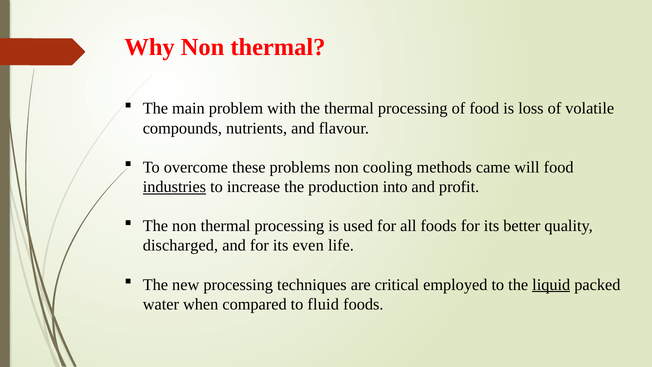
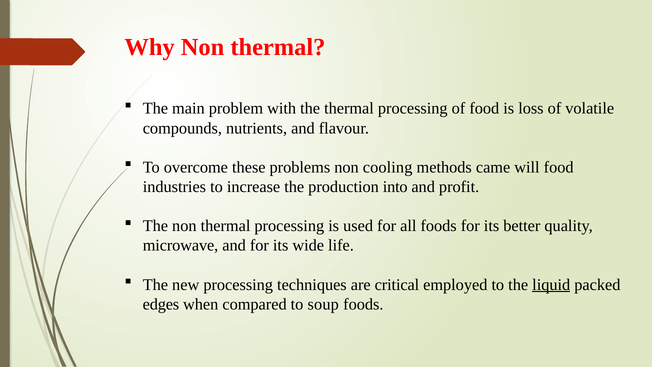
industries underline: present -> none
discharged: discharged -> microwave
even: even -> wide
water: water -> edges
fluid: fluid -> soup
